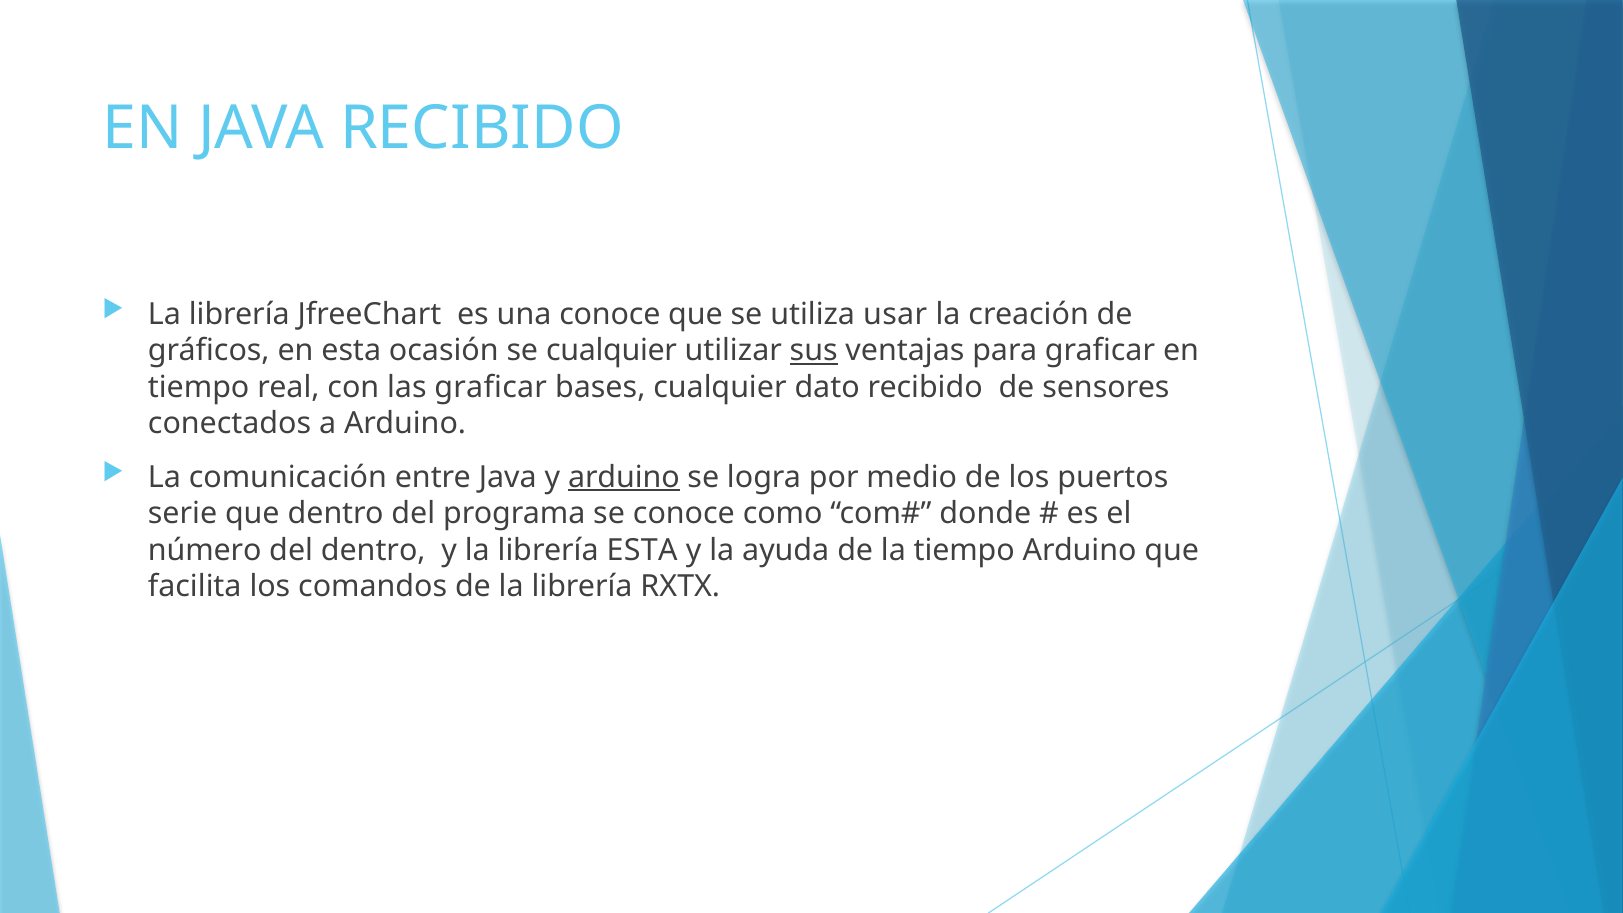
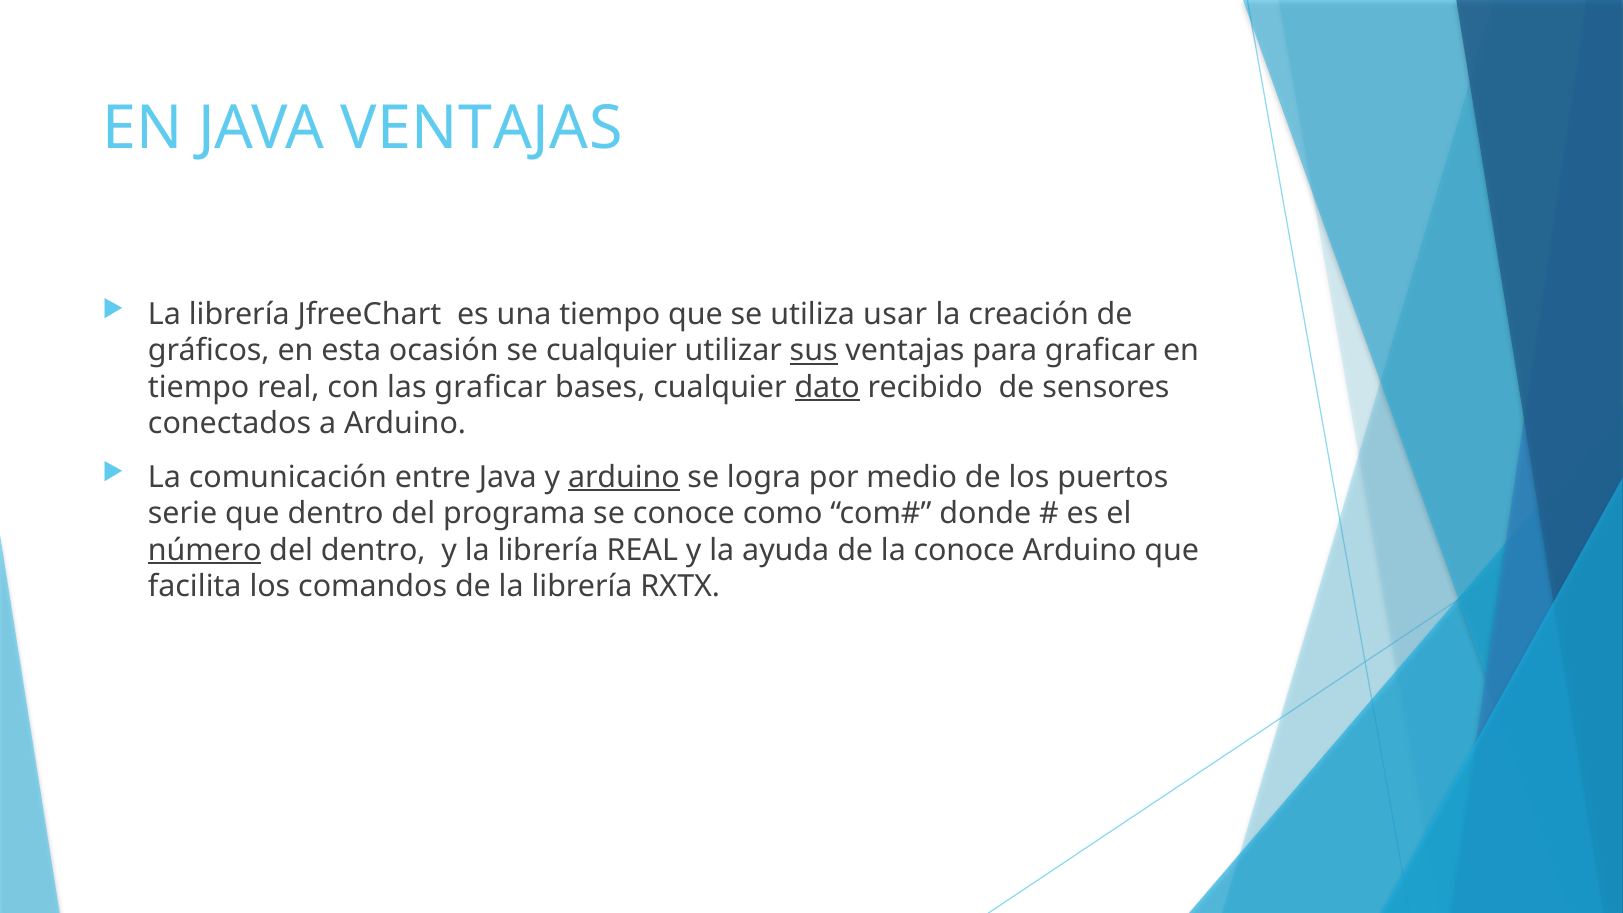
JAVA RECIBIDO: RECIBIDO -> VENTAJAS
una conoce: conoce -> tiempo
dato underline: none -> present
número underline: none -> present
librería ESTA: ESTA -> REAL
la tiempo: tiempo -> conoce
